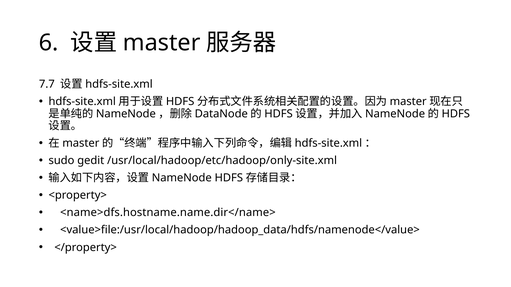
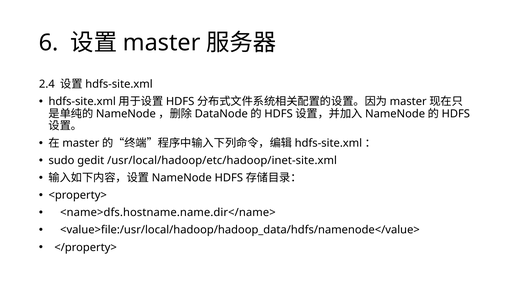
7.7: 7.7 -> 2.4
/usr/local/hadoop/etc/hadoop/only-site.xml: /usr/local/hadoop/etc/hadoop/only-site.xml -> /usr/local/hadoop/etc/hadoop/inet-site.xml
